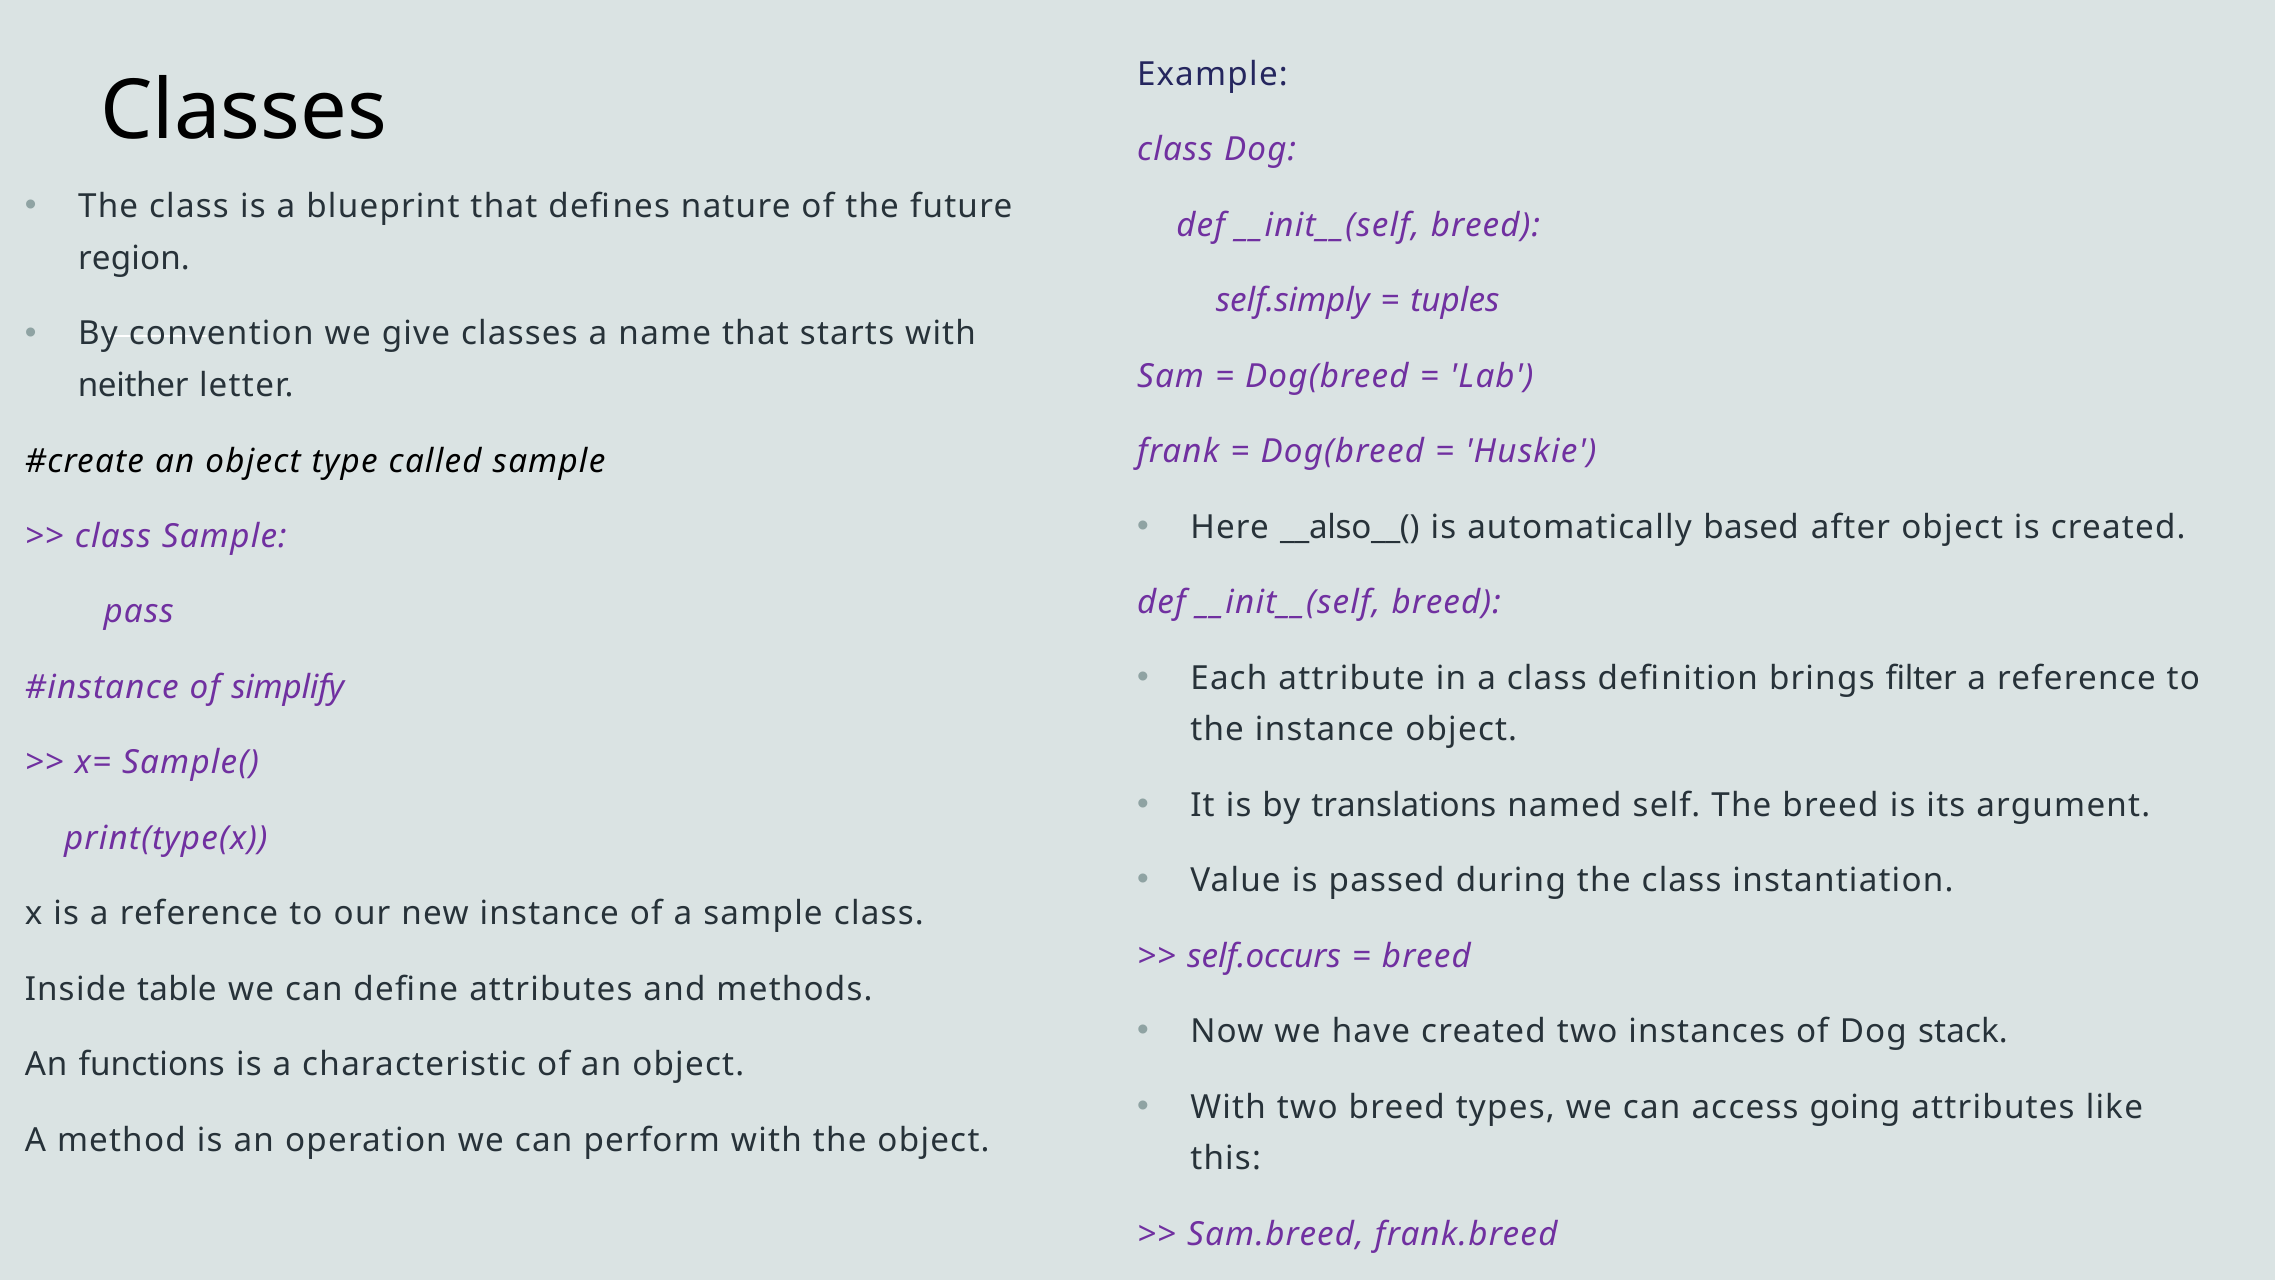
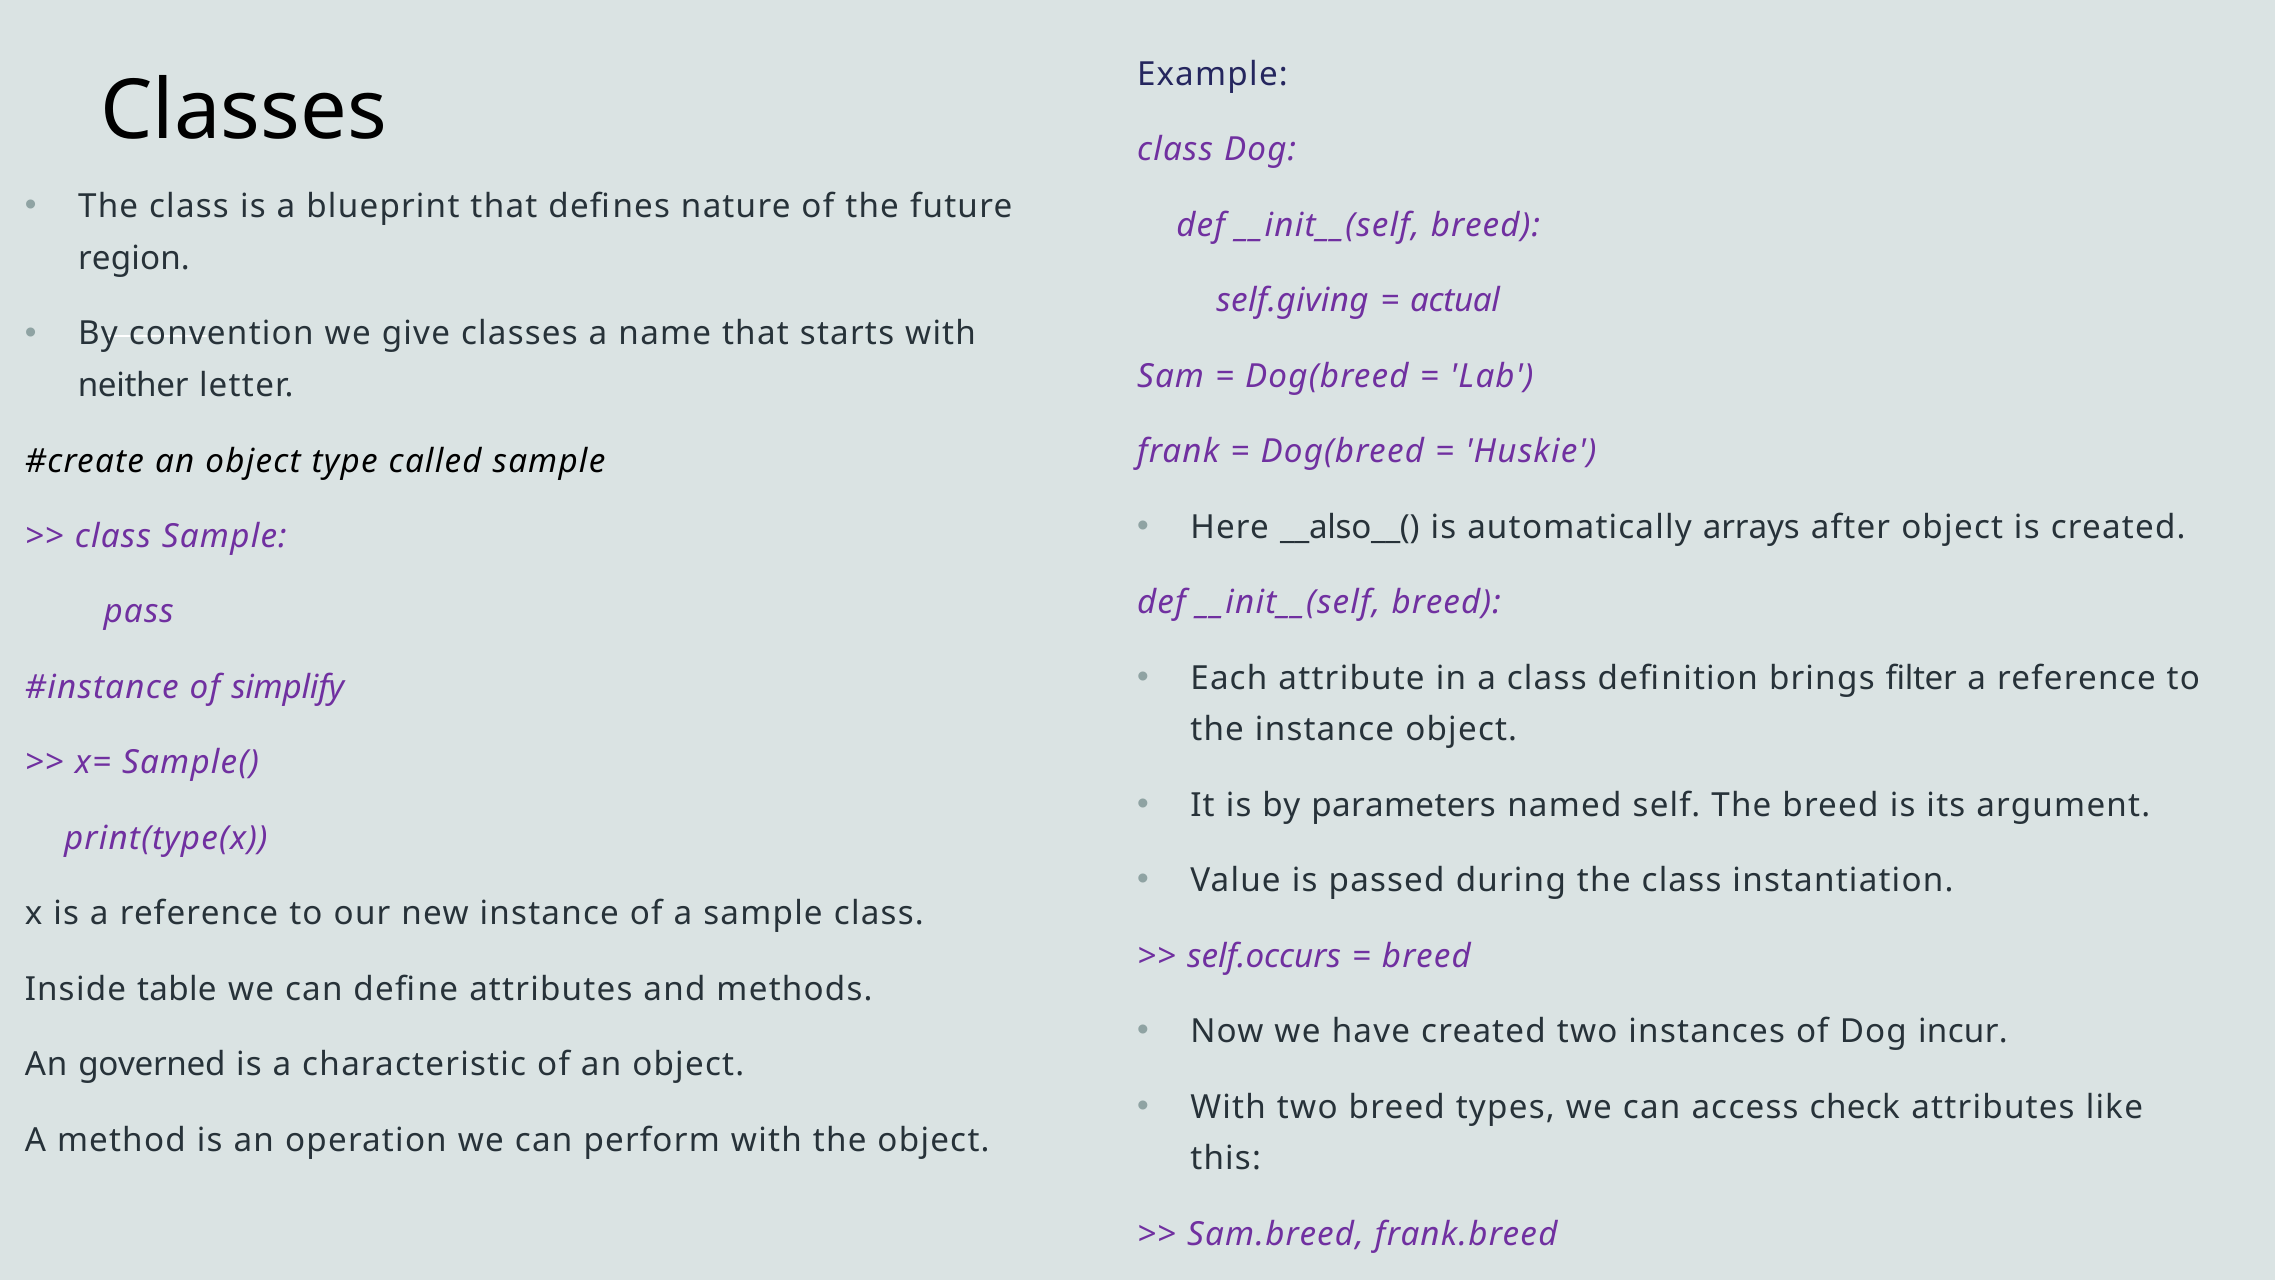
self.simply: self.simply -> self.giving
tuples: tuples -> actual
based: based -> arrays
translations: translations -> parameters
stack: stack -> incur
functions: functions -> governed
going: going -> check
